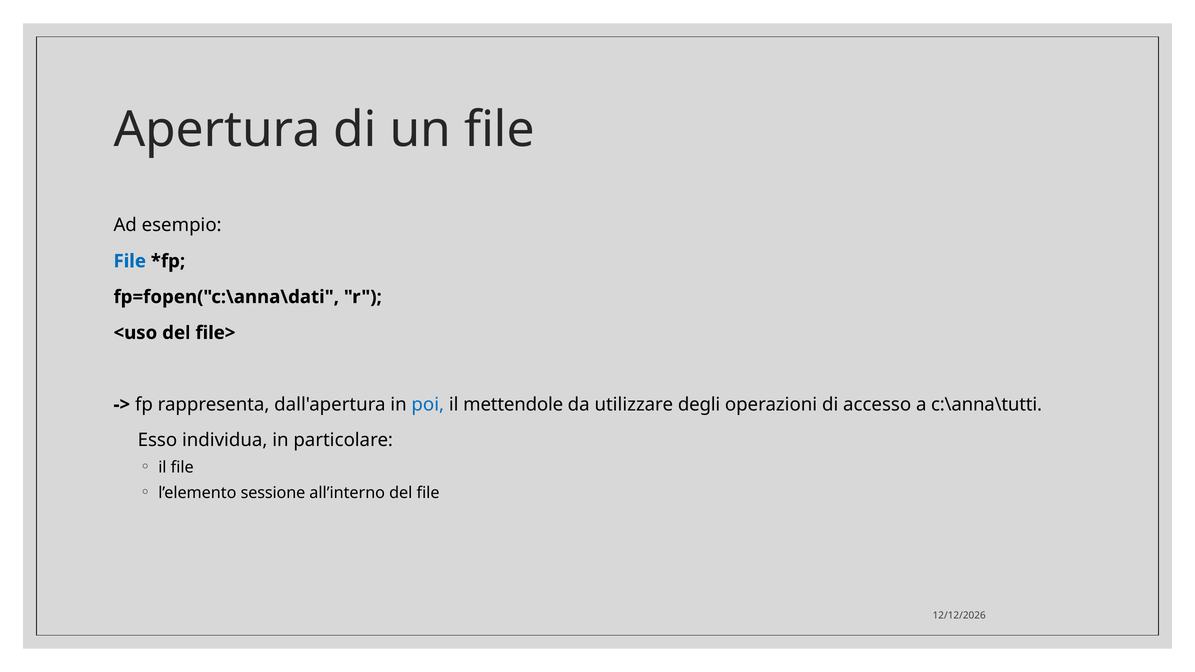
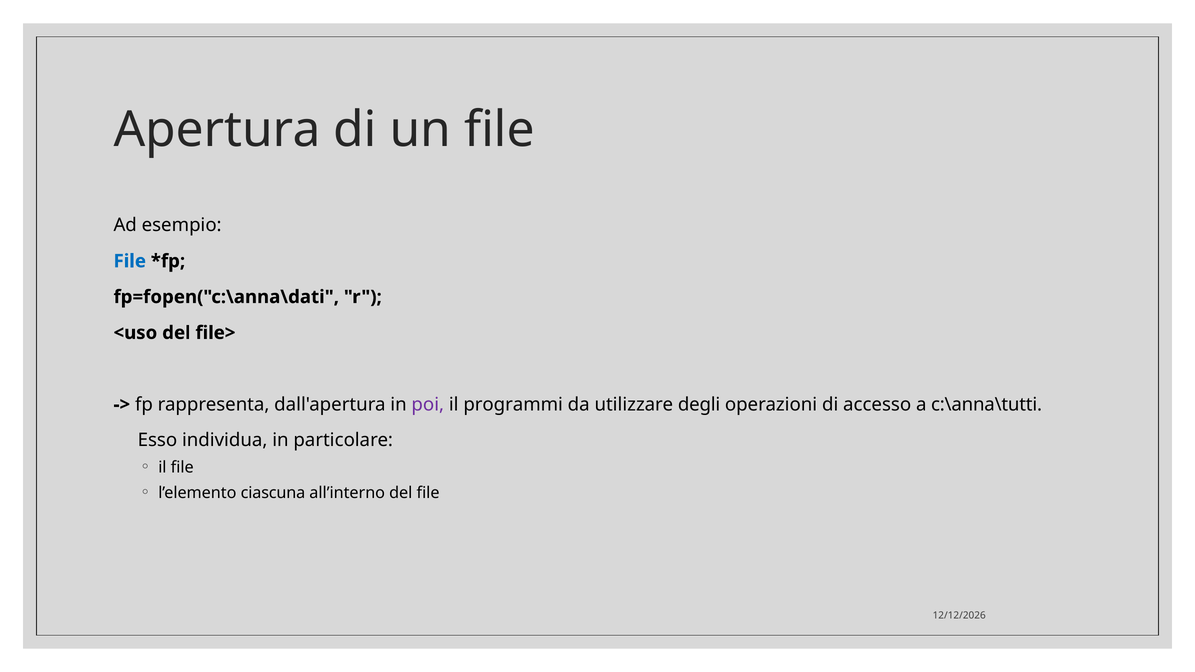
poi colour: blue -> purple
mettendole: mettendole -> programmi
sessione: sessione -> ciascuna
